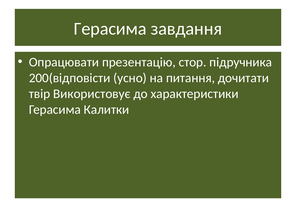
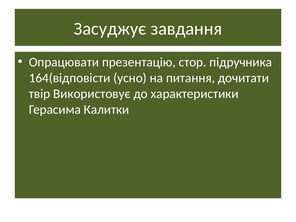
Герасима at (110, 29): Герасима -> Засуджує
200(відповісти: 200(відповісти -> 164(відповісти
